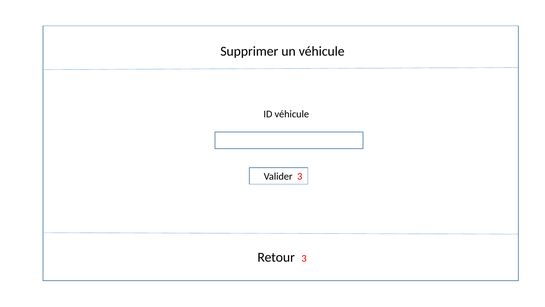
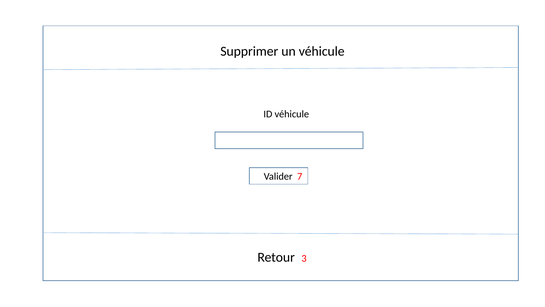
Valider 3: 3 -> 7
